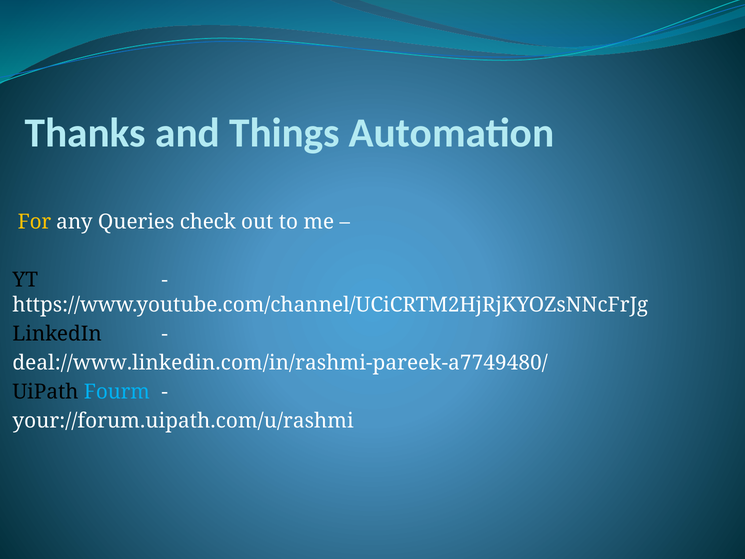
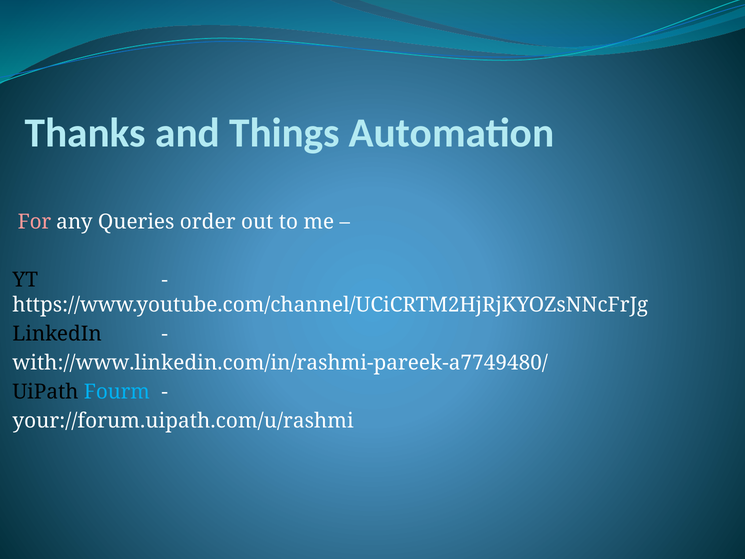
For colour: yellow -> pink
check: check -> order
deal://www.linkedin.com/in/rashmi-pareek-a7749480/: deal://www.linkedin.com/in/rashmi-pareek-a7749480/ -> with://www.linkedin.com/in/rashmi-pareek-a7749480/
